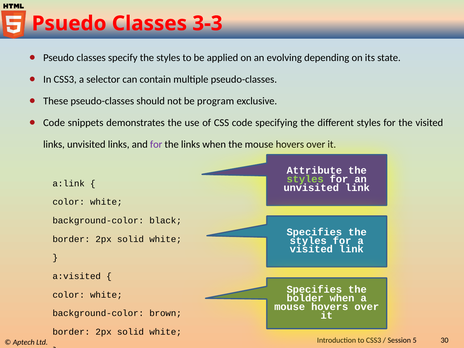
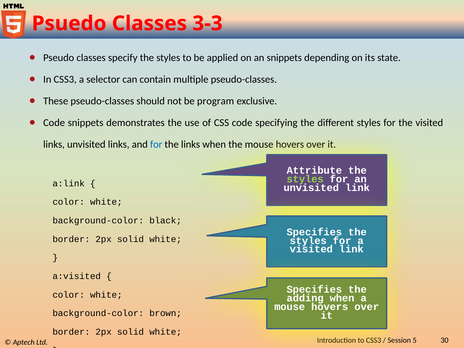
an evolving: evolving -> snippets
for at (156, 145) colour: purple -> blue
bolder: bolder -> adding
